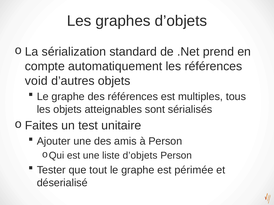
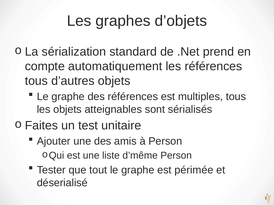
void at (36, 81): void -> tous
liste d’objets: d’objets -> d’même
